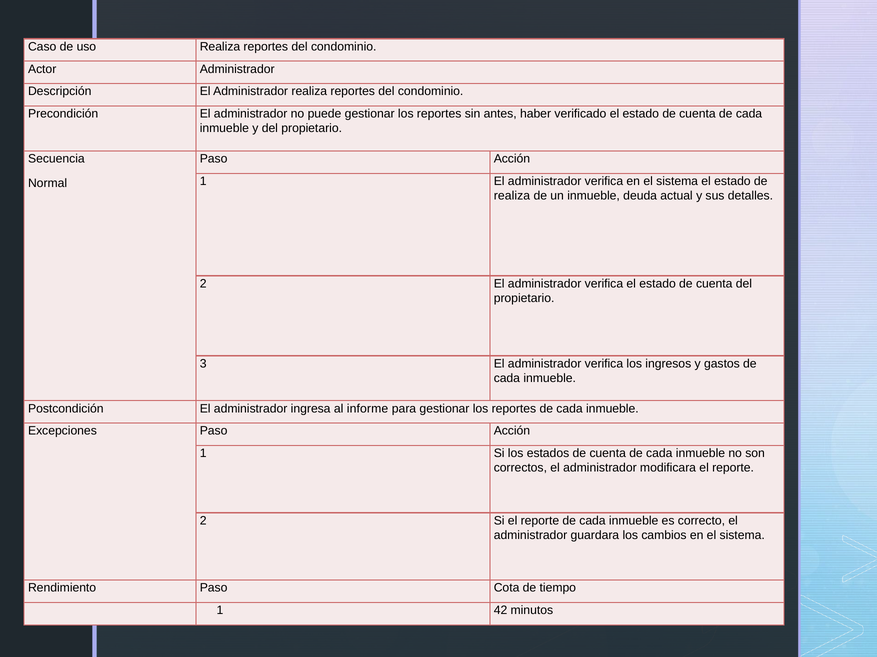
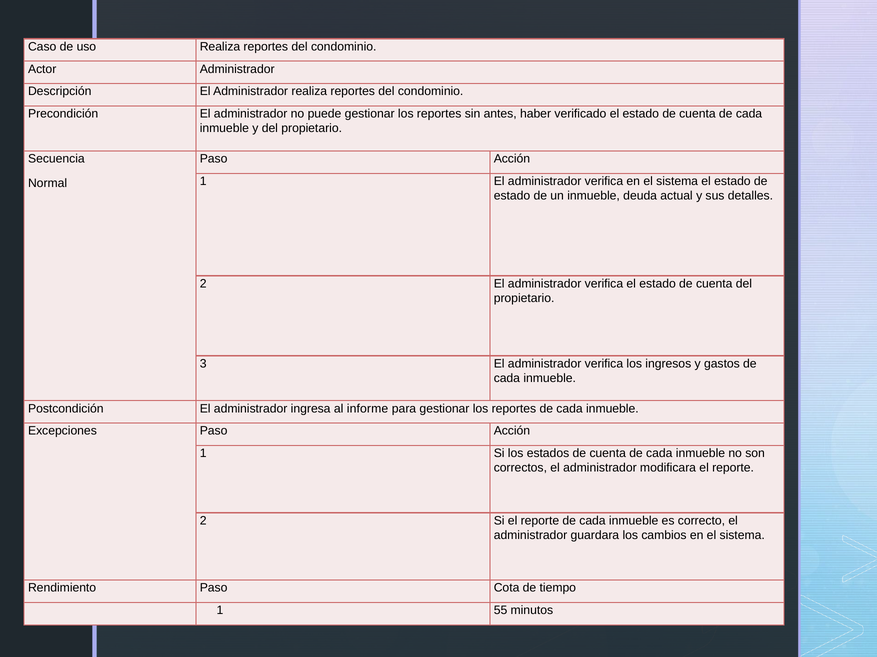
realiza at (512, 196): realiza -> estado
42: 42 -> 55
